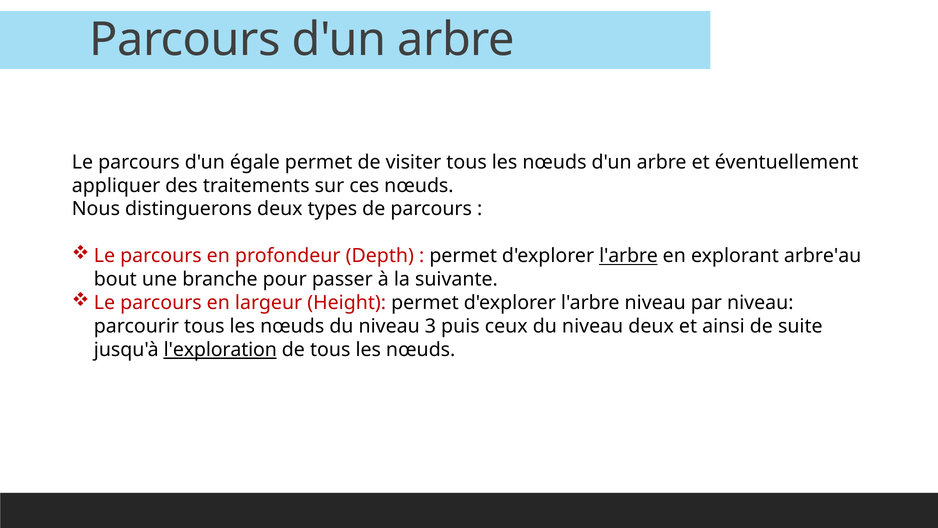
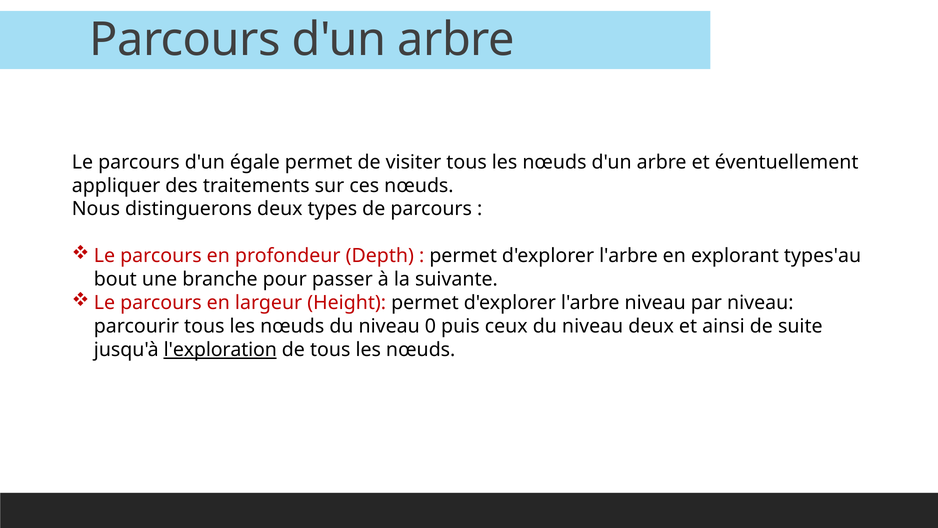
l'arbre at (629, 256) underline: present -> none
arbre'au: arbre'au -> types'au
3: 3 -> 0
